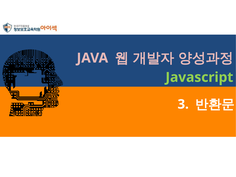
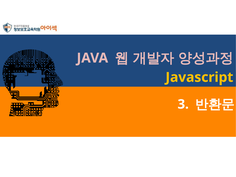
Javascript colour: light green -> yellow
